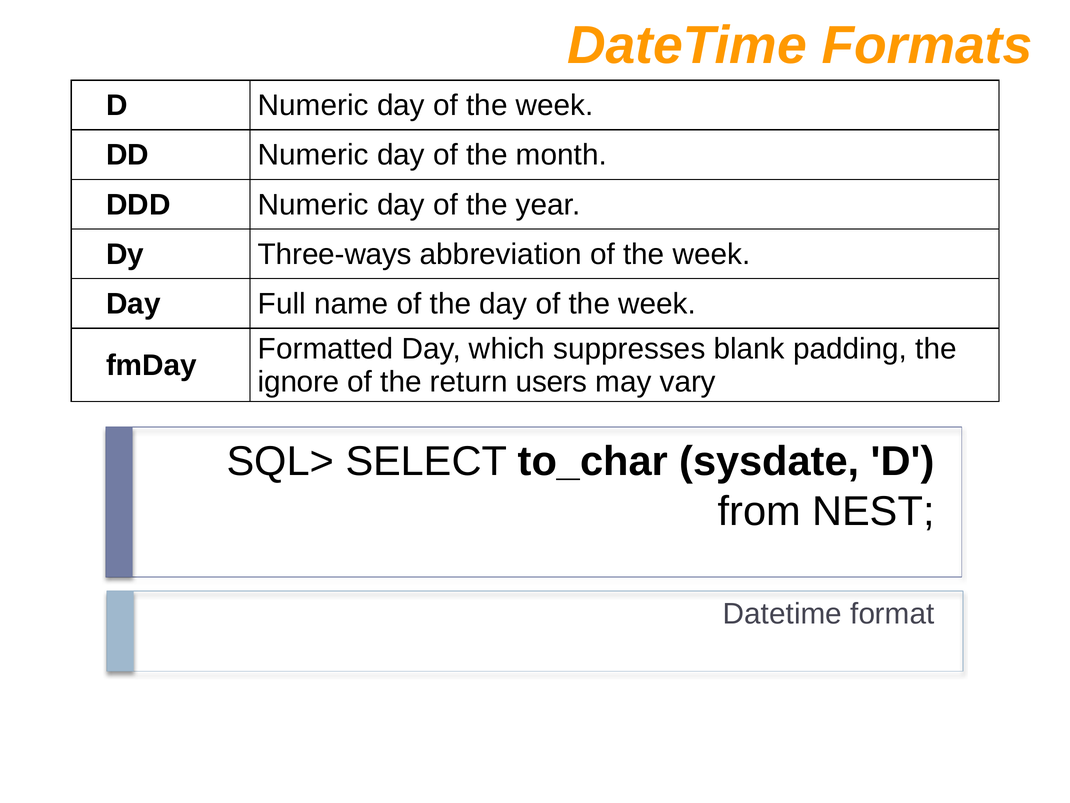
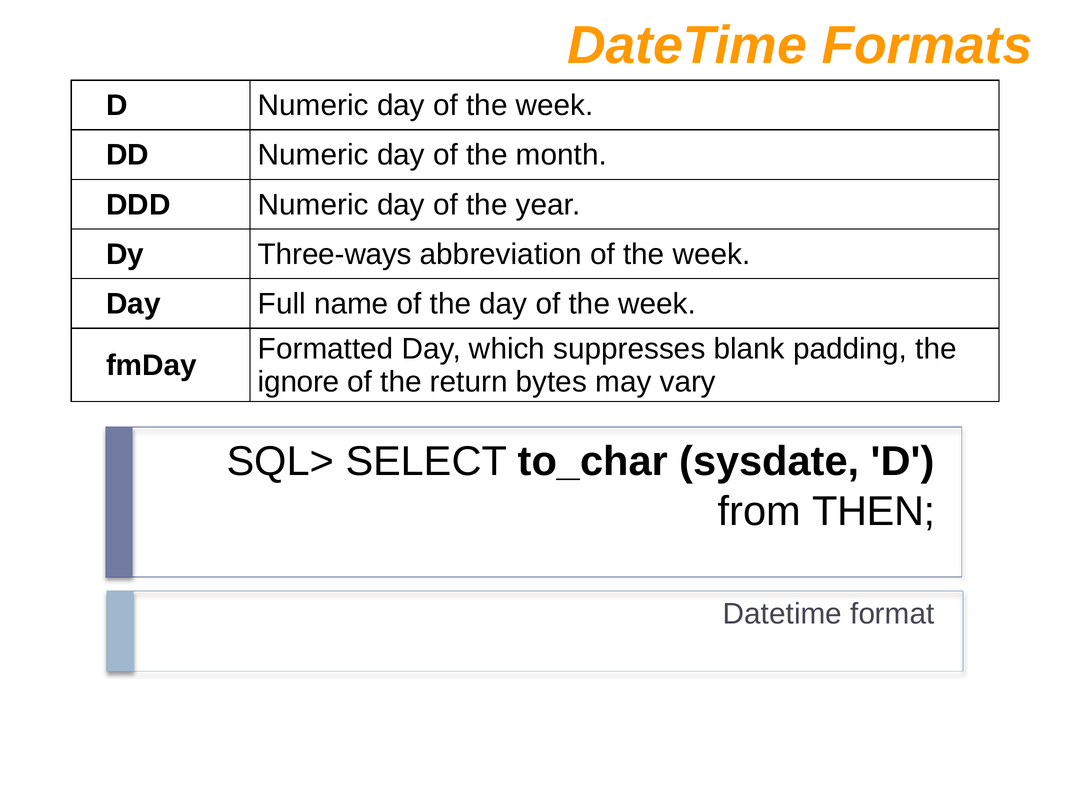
users: users -> bytes
NEST: NEST -> THEN
